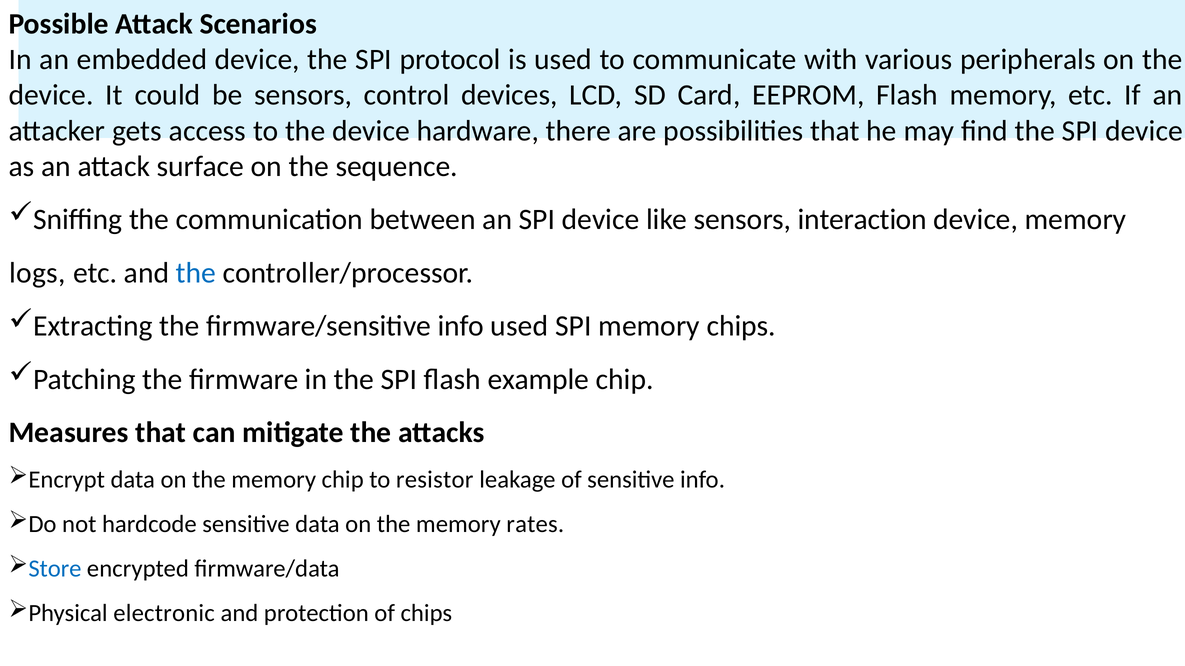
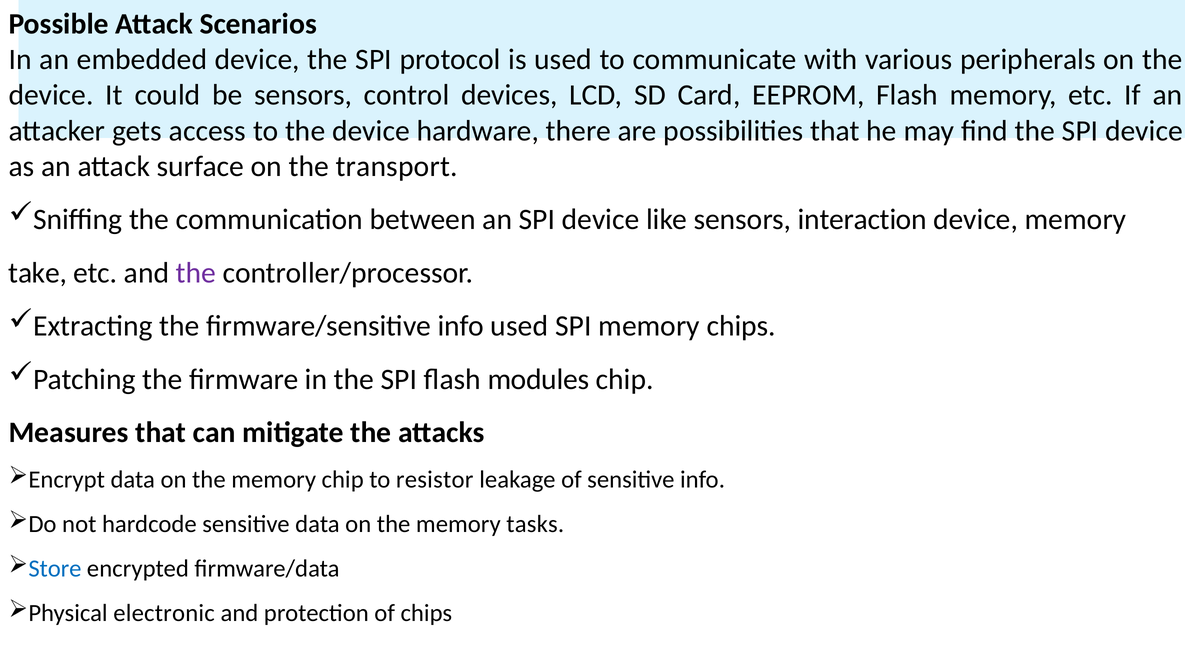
sequence: sequence -> transport
logs: logs -> take
the at (196, 273) colour: blue -> purple
example: example -> modules
rates: rates -> tasks
